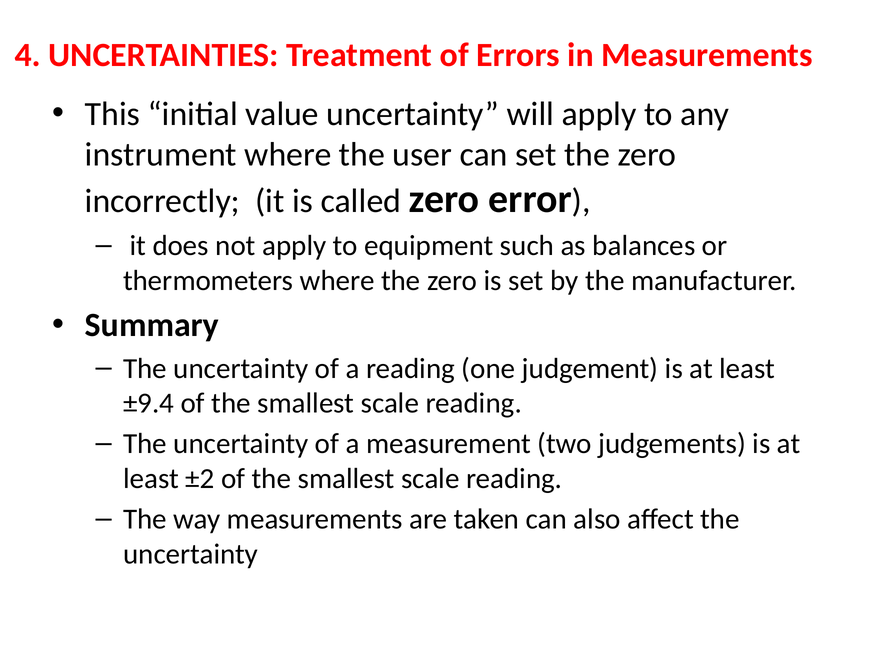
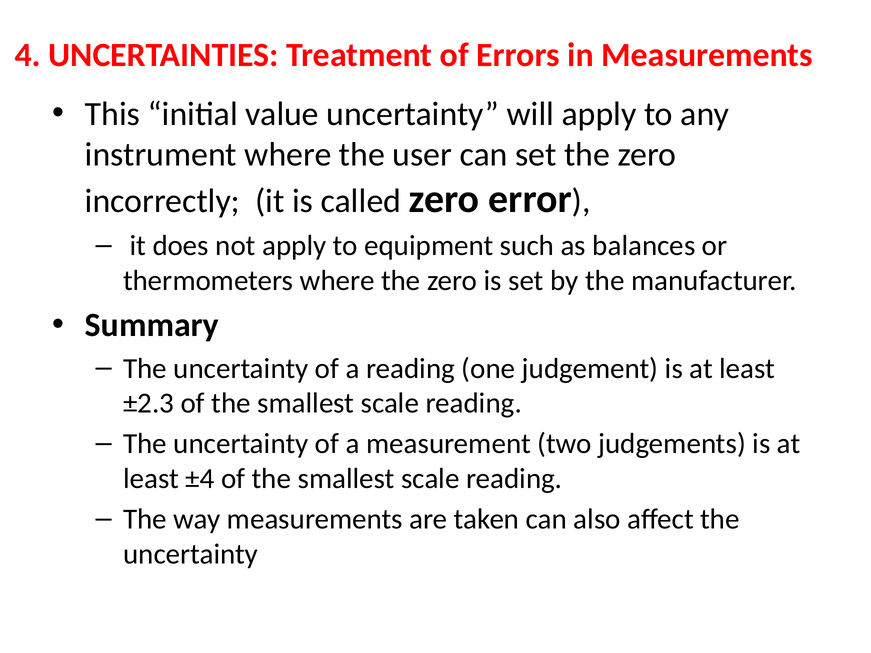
±9.4: ±9.4 -> ±2.3
±2: ±2 -> ±4
